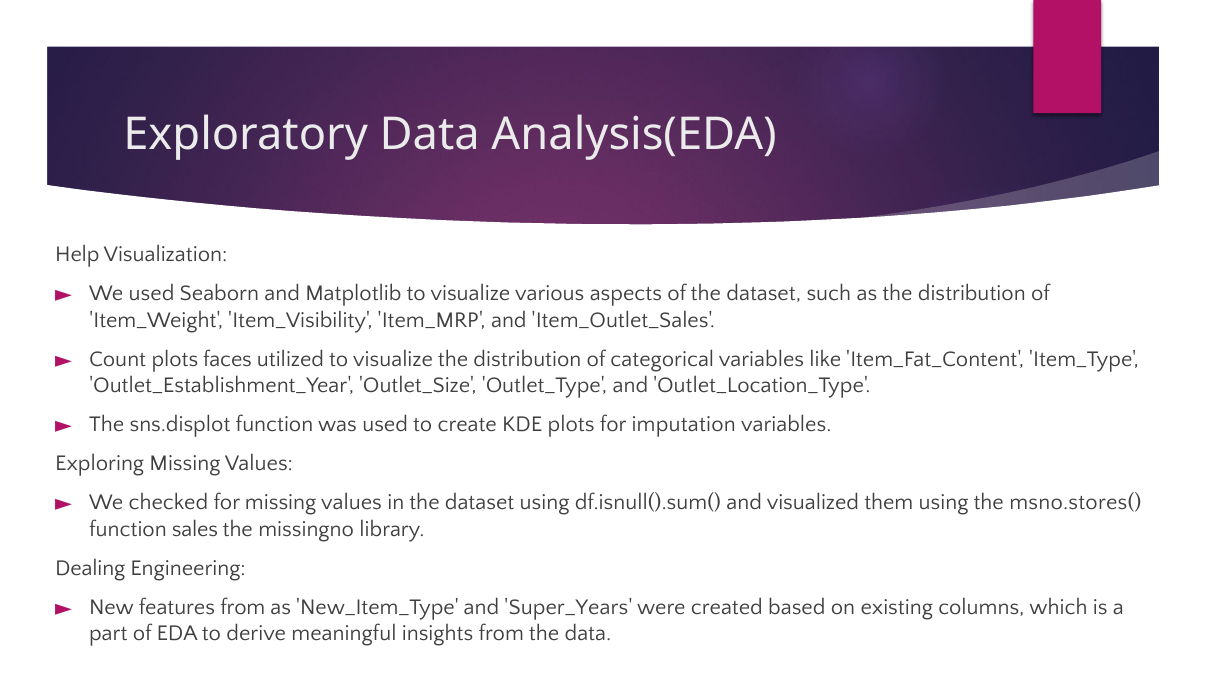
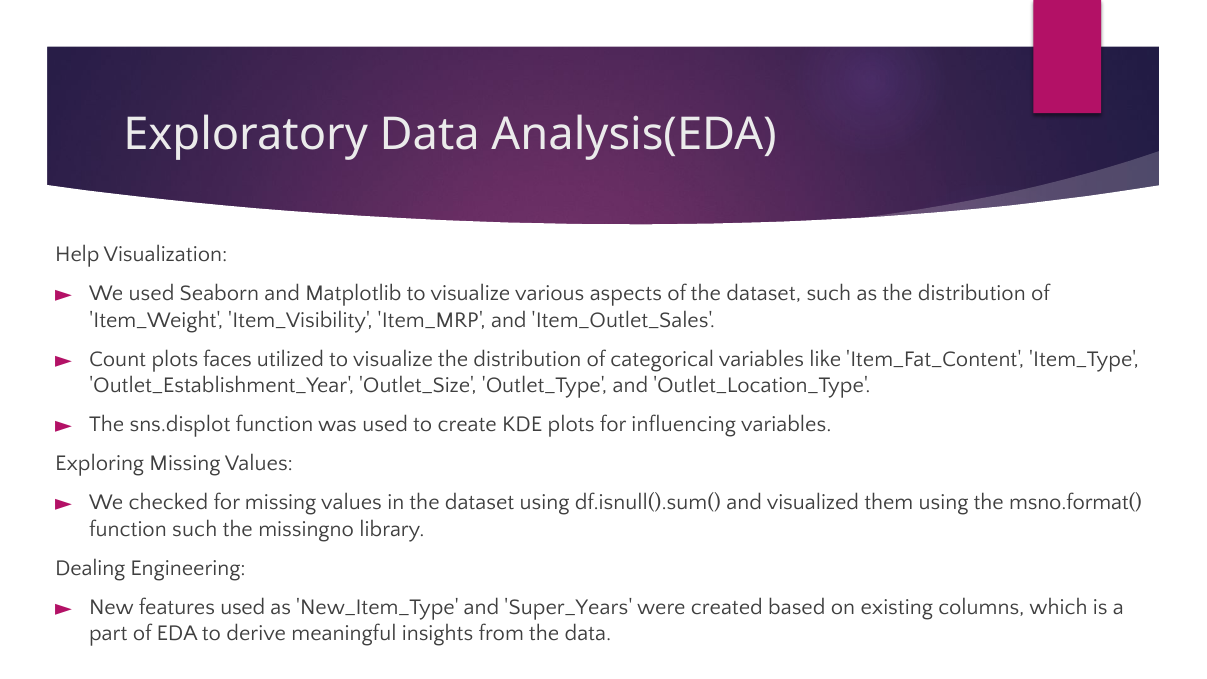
imputation: imputation -> influencing
msno.stores(: msno.stores( -> msno.format(
function sales: sales -> such
features from: from -> used
